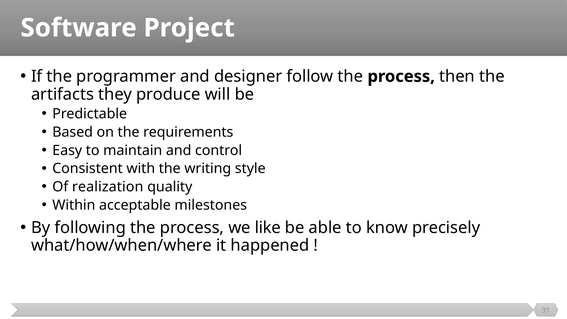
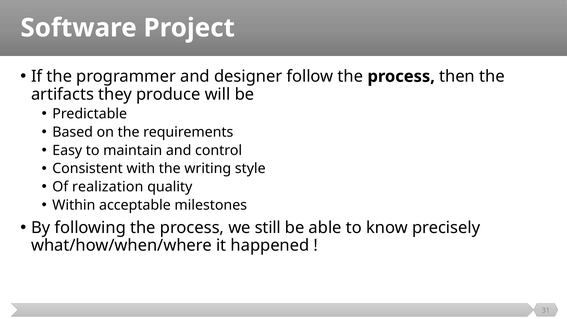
like: like -> still
